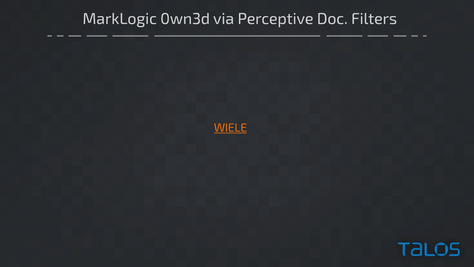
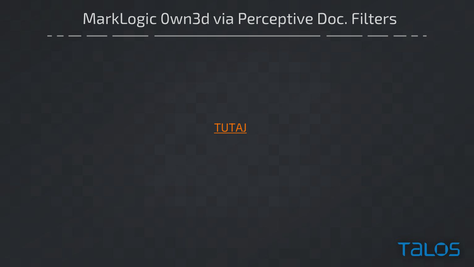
WIELE: WIELE -> TUTAJ
